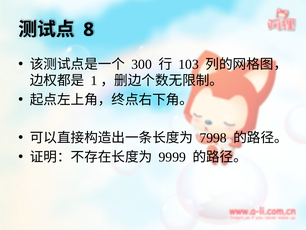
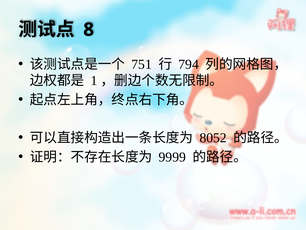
300: 300 -> 751
103: 103 -> 794
7998: 7998 -> 8052
